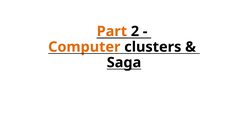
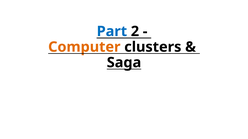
Part colour: orange -> blue
